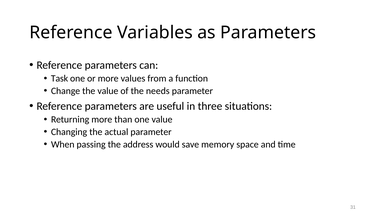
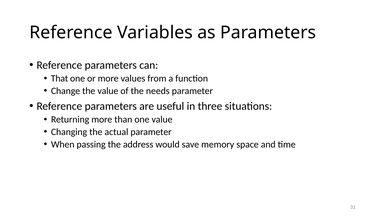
Task: Task -> That
